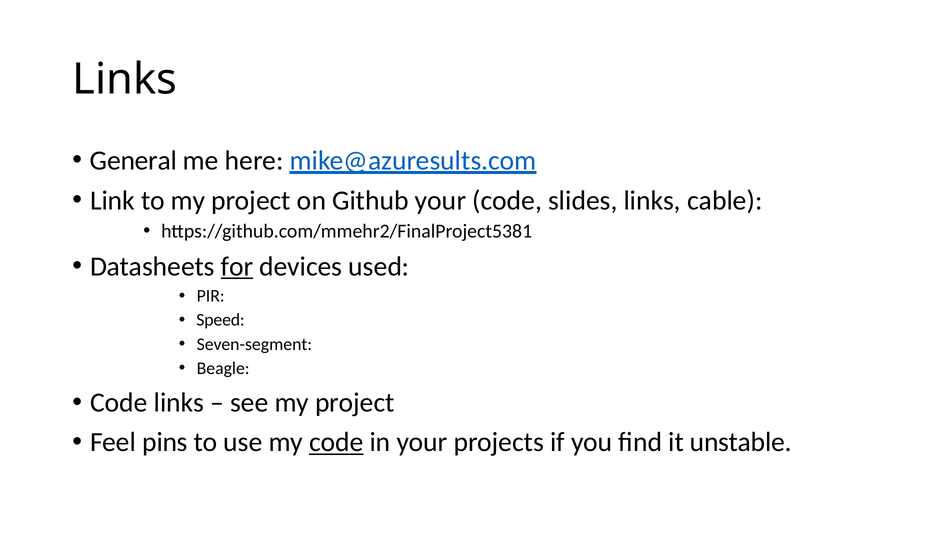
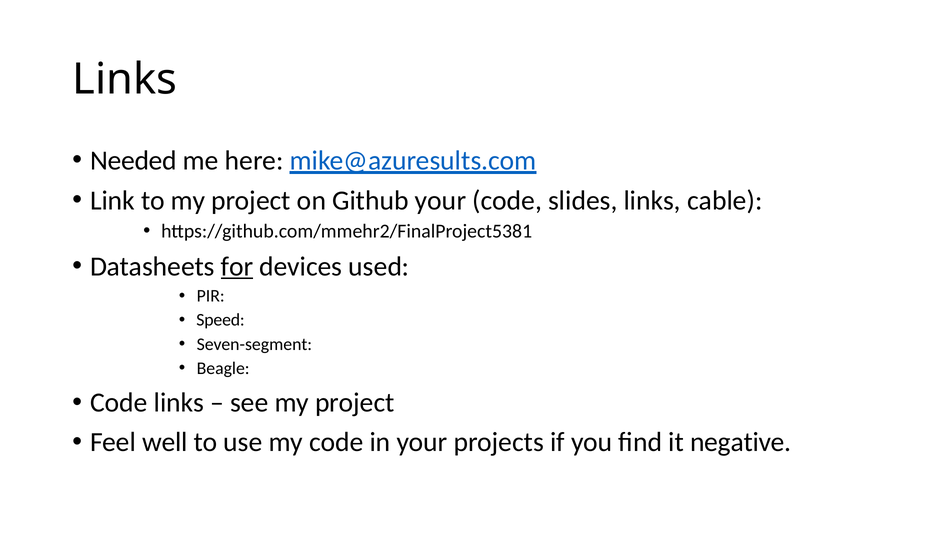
General: General -> Needed
pins: pins -> well
code at (336, 443) underline: present -> none
unstable: unstable -> negative
